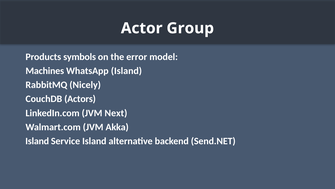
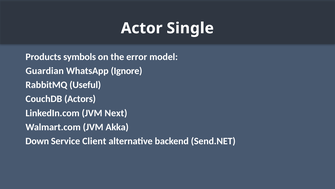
Group: Group -> Single
Machines: Machines -> Guardian
WhatsApp Island: Island -> Ignore
Nicely: Nicely -> Useful
Island at (37, 141): Island -> Down
Service Island: Island -> Client
